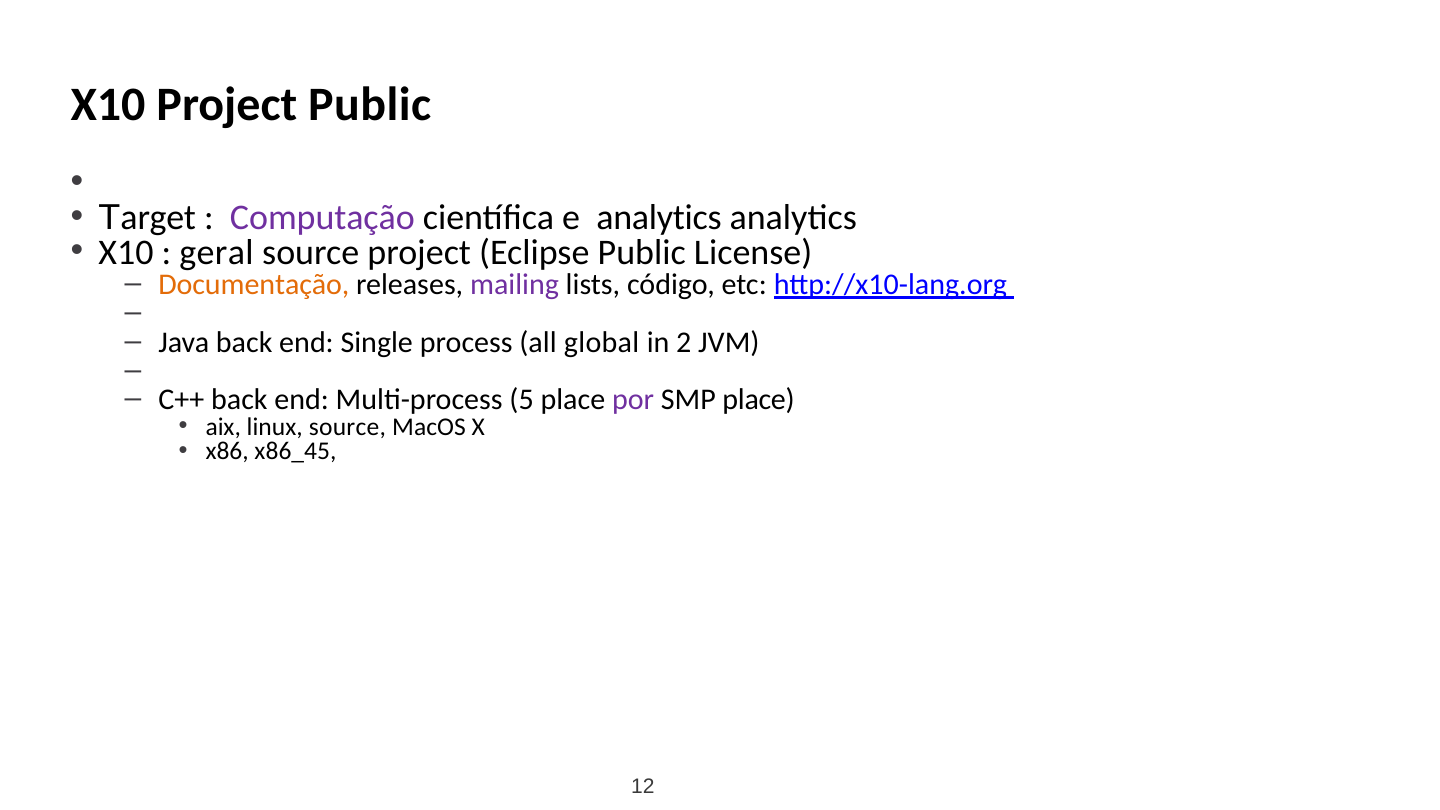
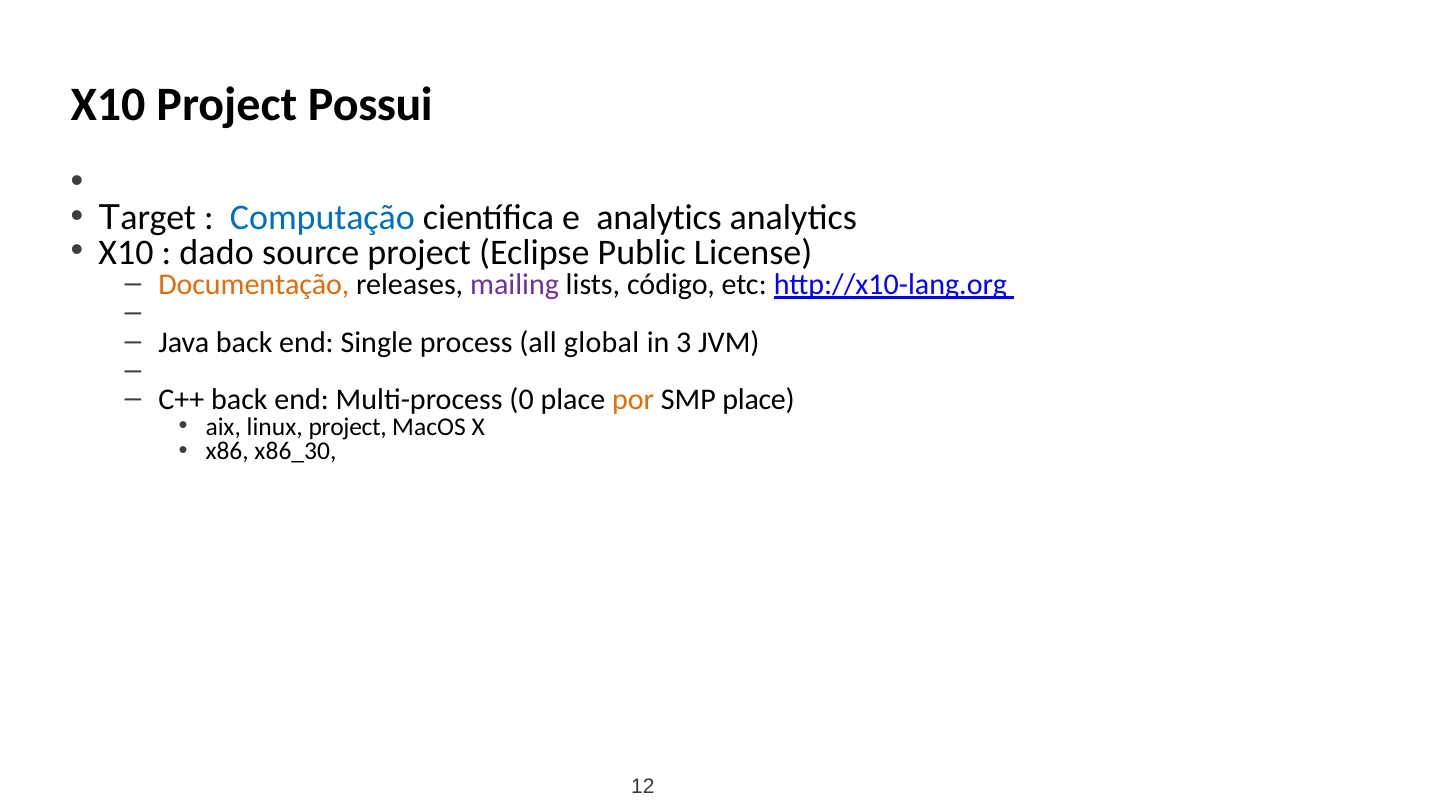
Project Public: Public -> Possui
Computação colour: purple -> blue
geral: geral -> dado
2: 2 -> 3
5: 5 -> 0
por colour: purple -> orange
linux source: source -> project
x86_45: x86_45 -> x86_30
